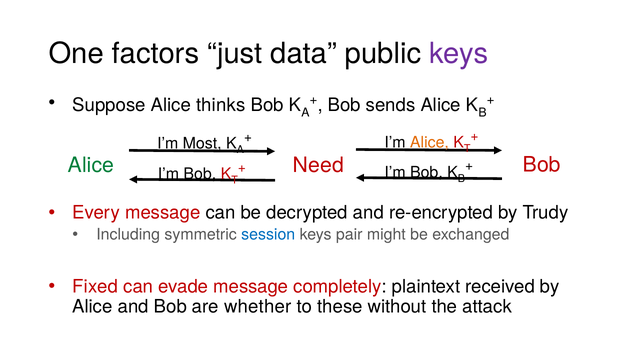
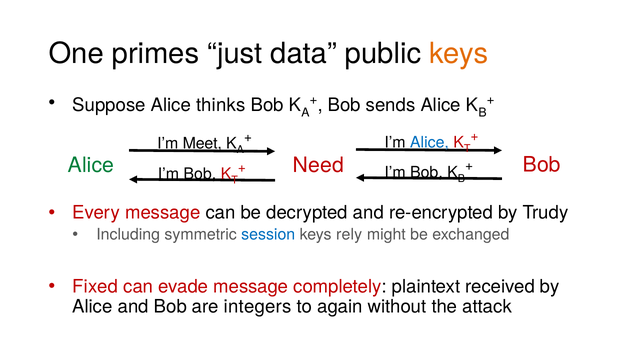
factors: factors -> primes
keys at (459, 54) colour: purple -> orange
Alice at (429, 143) colour: orange -> blue
Most: Most -> Meet
pair: pair -> rely
whether: whether -> integers
these: these -> again
